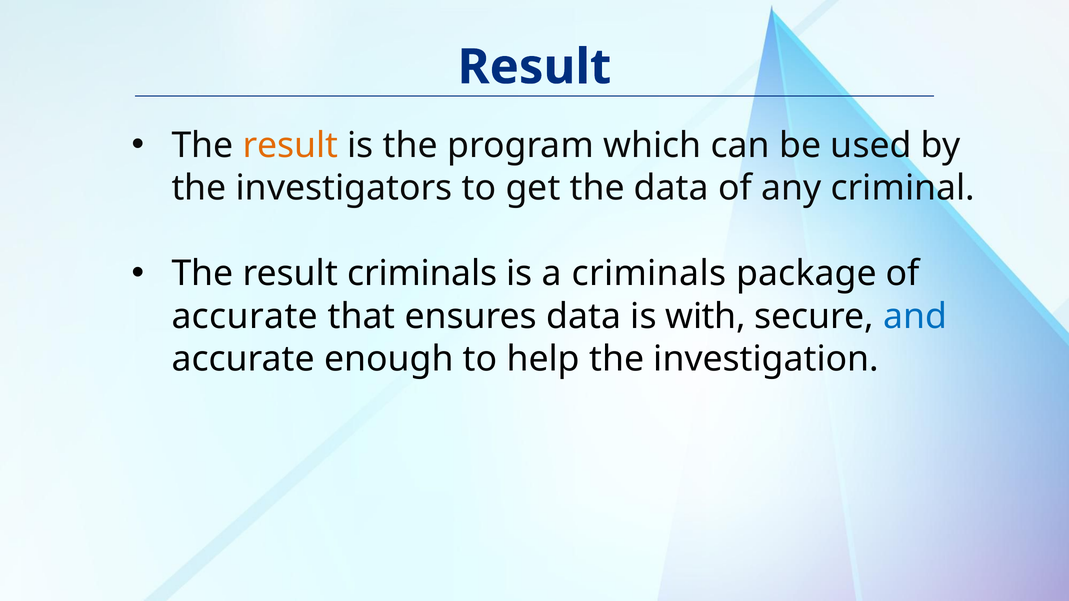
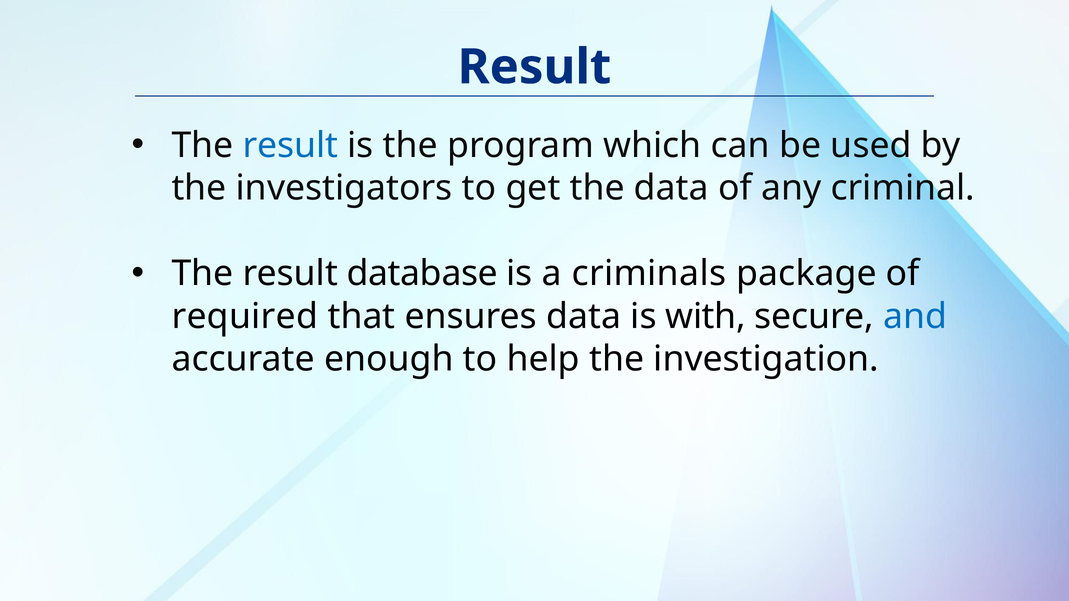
result at (290, 146) colour: orange -> blue
result criminals: criminals -> database
accurate at (245, 317): accurate -> required
